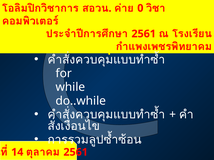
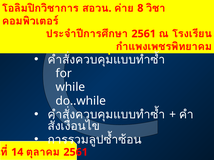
0: 0 -> 8
